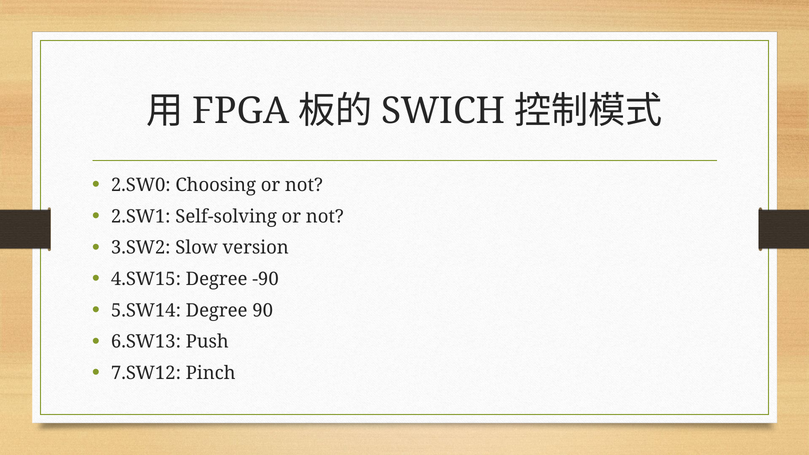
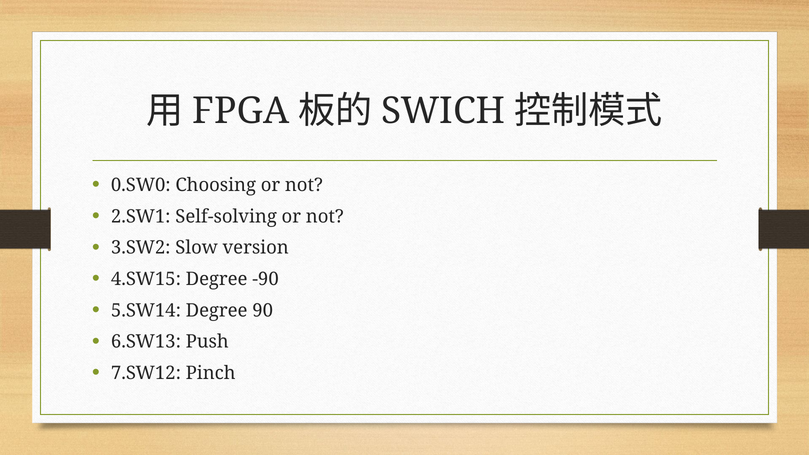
2.SW0: 2.SW0 -> 0.SW0
